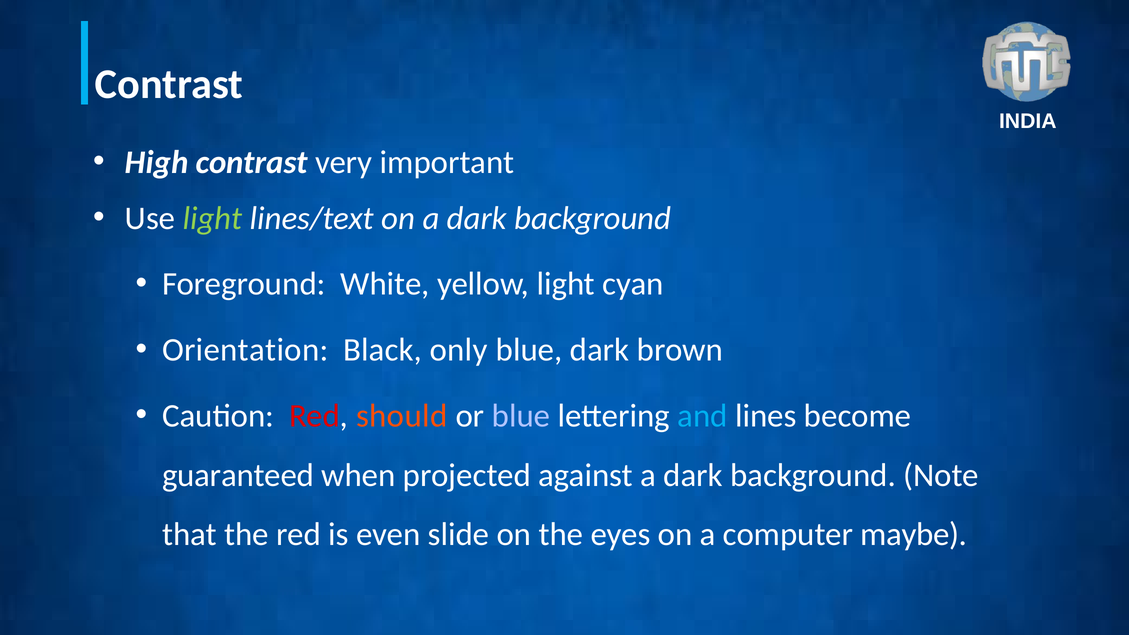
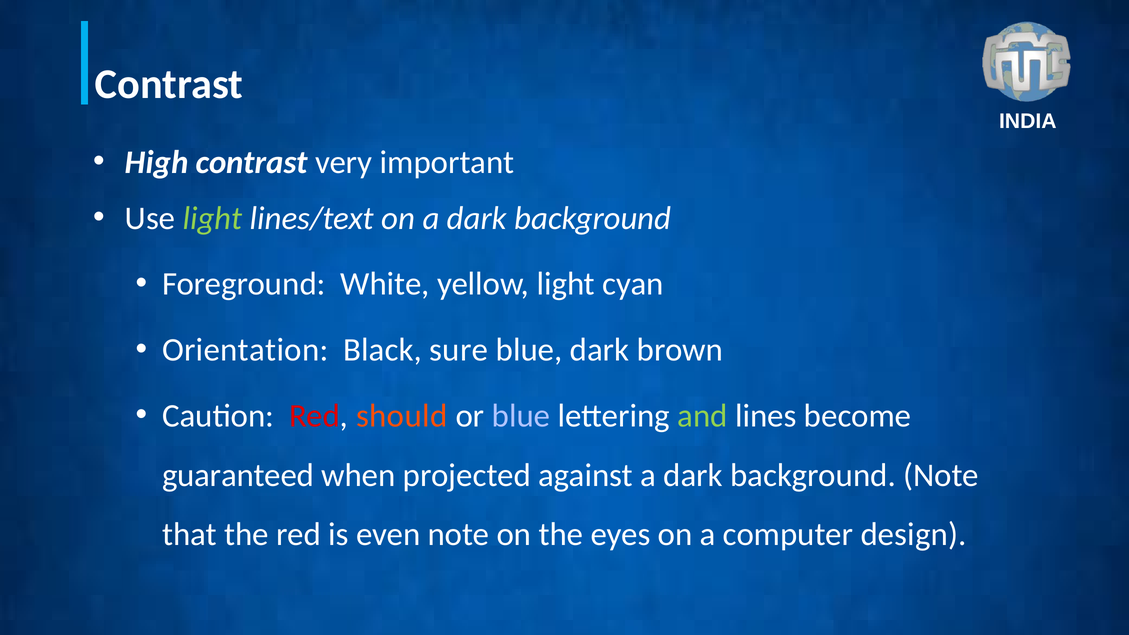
only: only -> sure
and colour: light blue -> light green
even slide: slide -> note
maybe: maybe -> design
